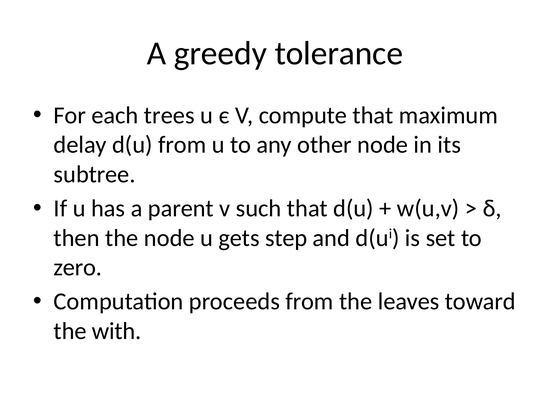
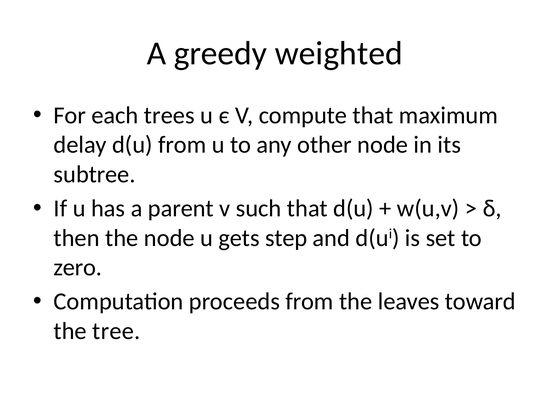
tolerance: tolerance -> weighted
with: with -> tree
